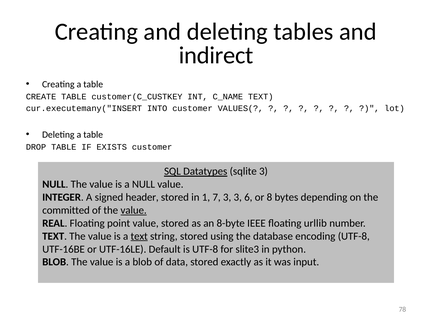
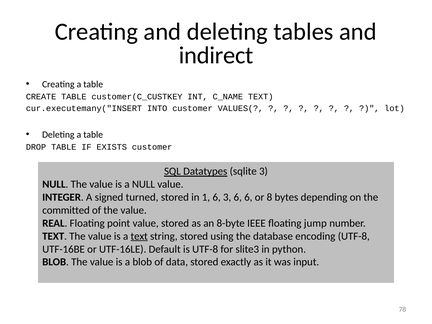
header: header -> turned
1 7: 7 -> 6
3 3: 3 -> 6
value at (134, 210) underline: present -> none
urllib: urllib -> jump
